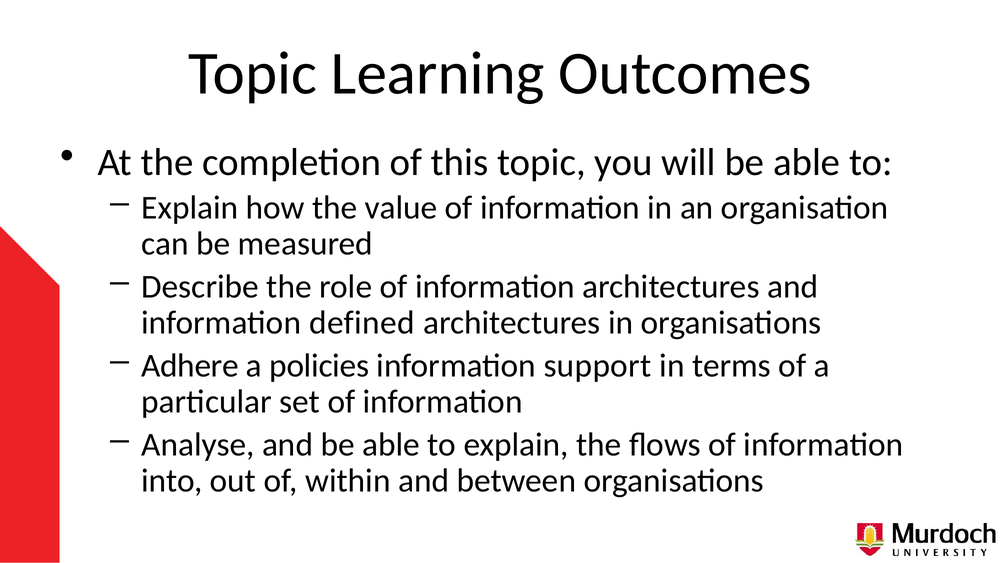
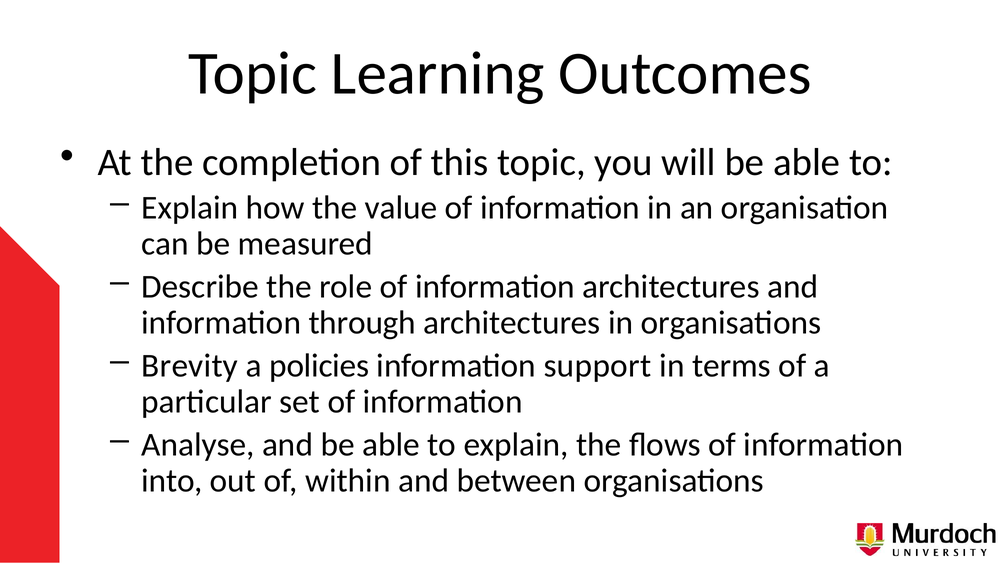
defined: defined -> through
Adhere: Adhere -> Brevity
